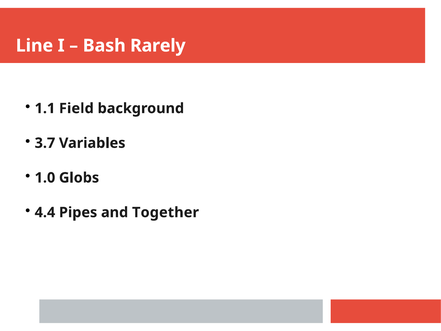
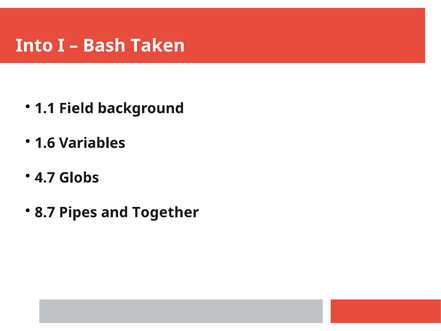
Line: Line -> Into
Rarely: Rarely -> Taken
3.7: 3.7 -> 1.6
1.0: 1.0 -> 4.7
4.4: 4.4 -> 8.7
